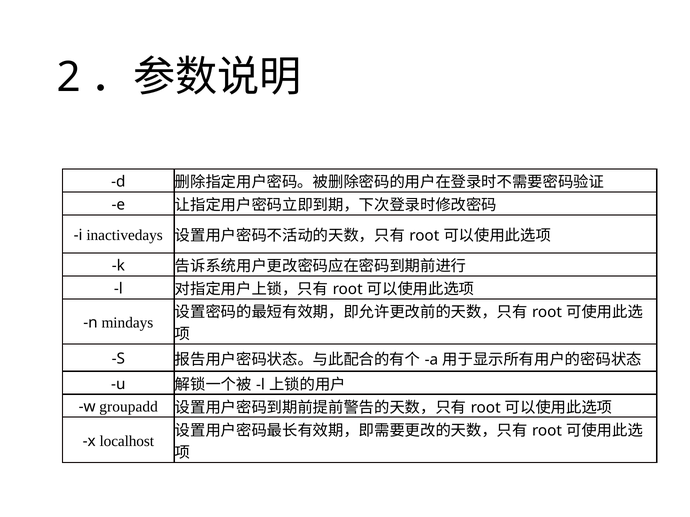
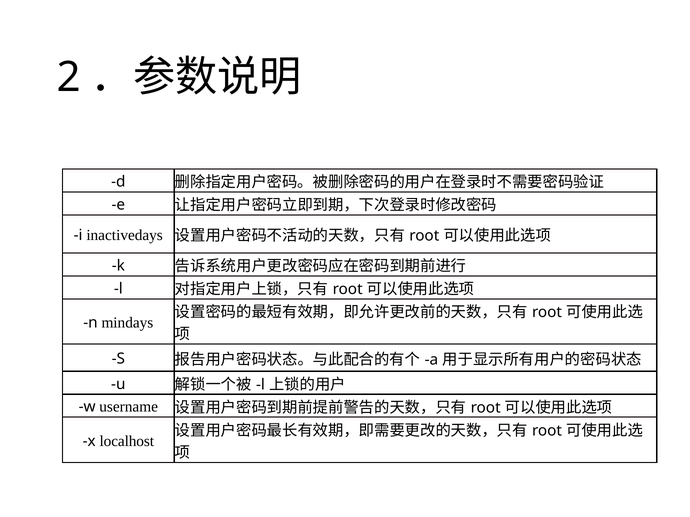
groupadd: groupadd -> username
